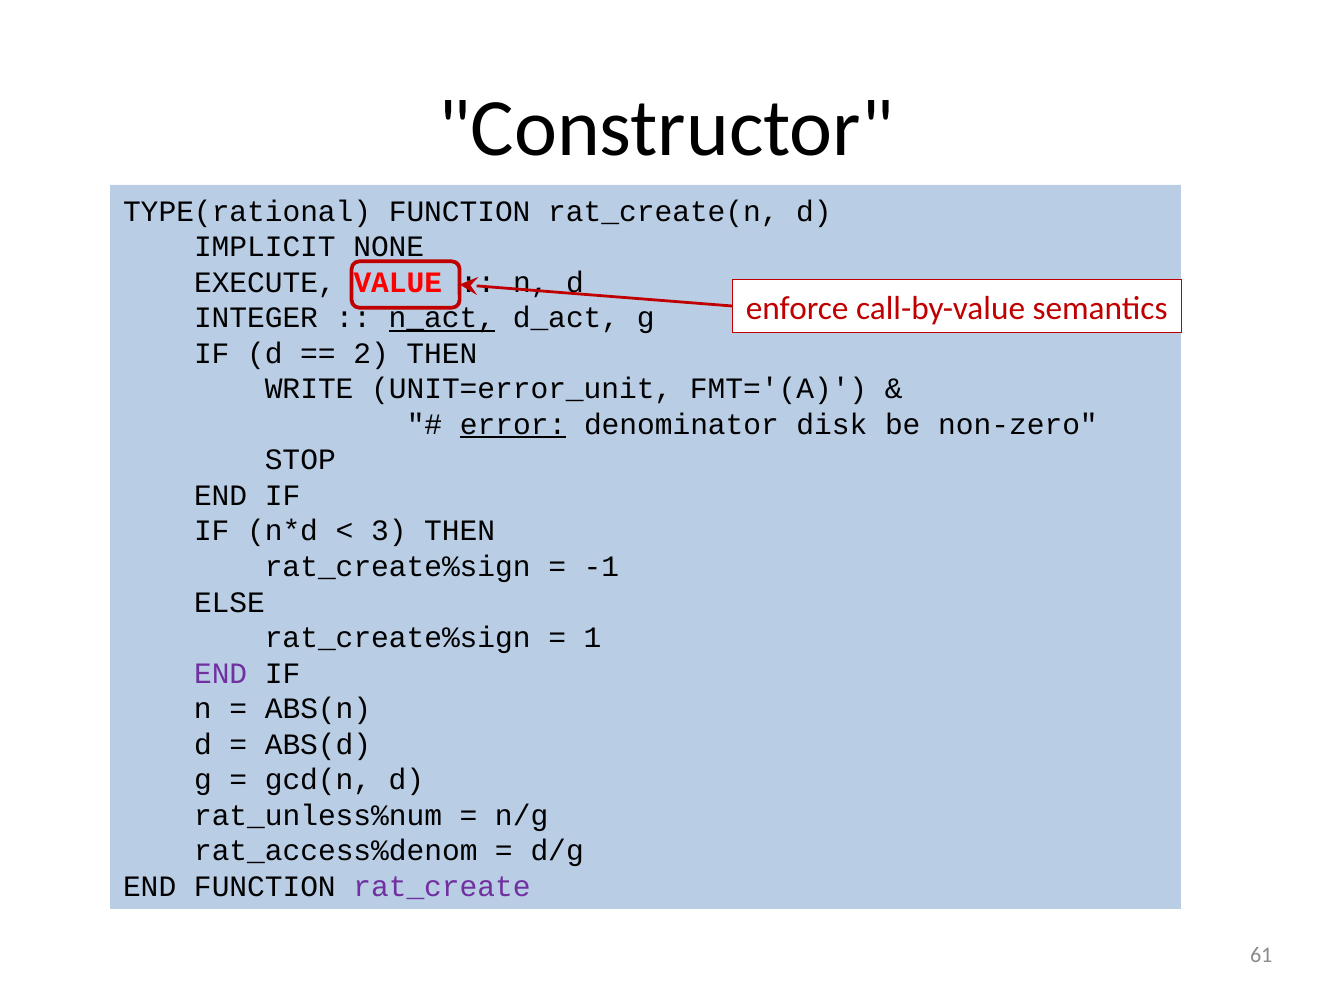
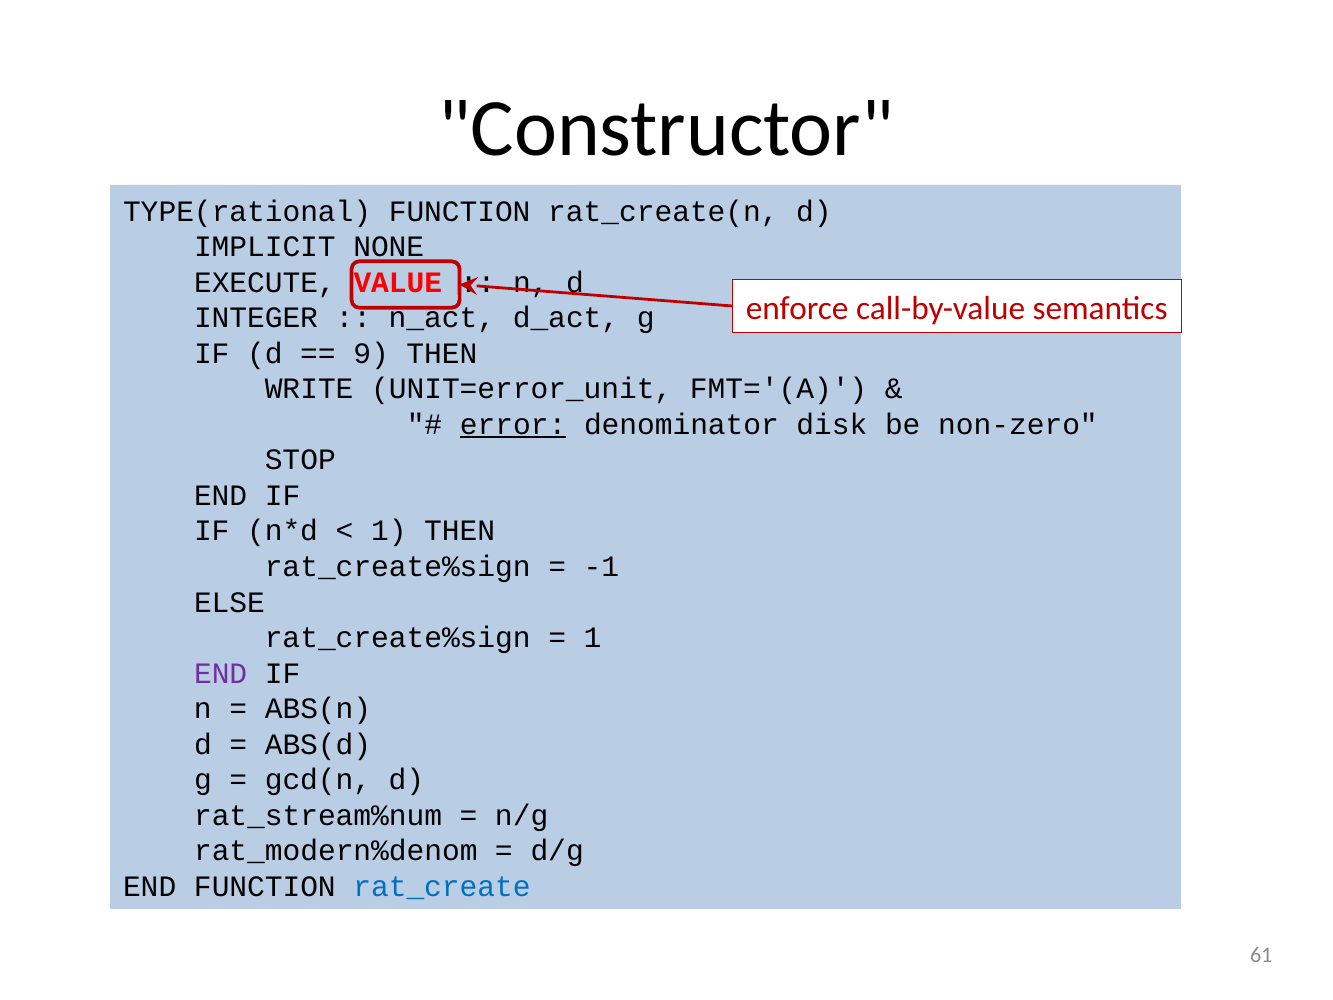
n_act underline: present -> none
2: 2 -> 9
3 at (389, 531): 3 -> 1
rat_unless%num: rat_unless%num -> rat_stream%num
rat_access%denom: rat_access%denom -> rat_modern%denom
rat_create colour: purple -> blue
